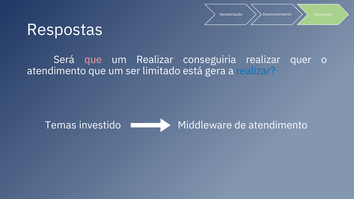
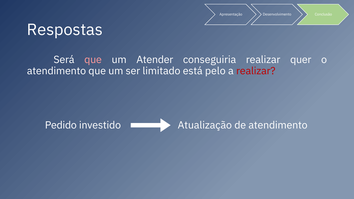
um Realizar: Realizar -> Atender
gera: gera -> pelo
realizar at (256, 71) colour: blue -> red
Temas: Temas -> Pedido
Middleware: Middleware -> Atualização
